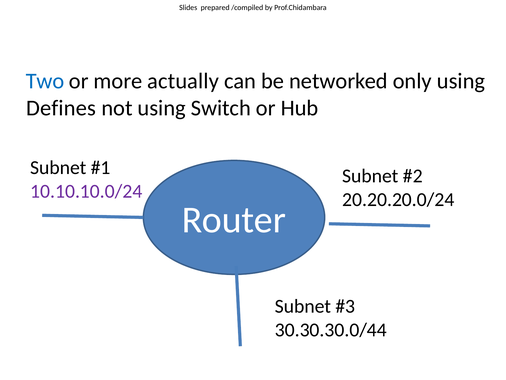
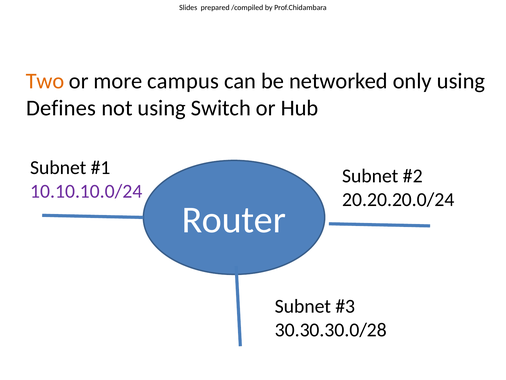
Two colour: blue -> orange
actually: actually -> campus
30.30.30.0/44: 30.30.30.0/44 -> 30.30.30.0/28
